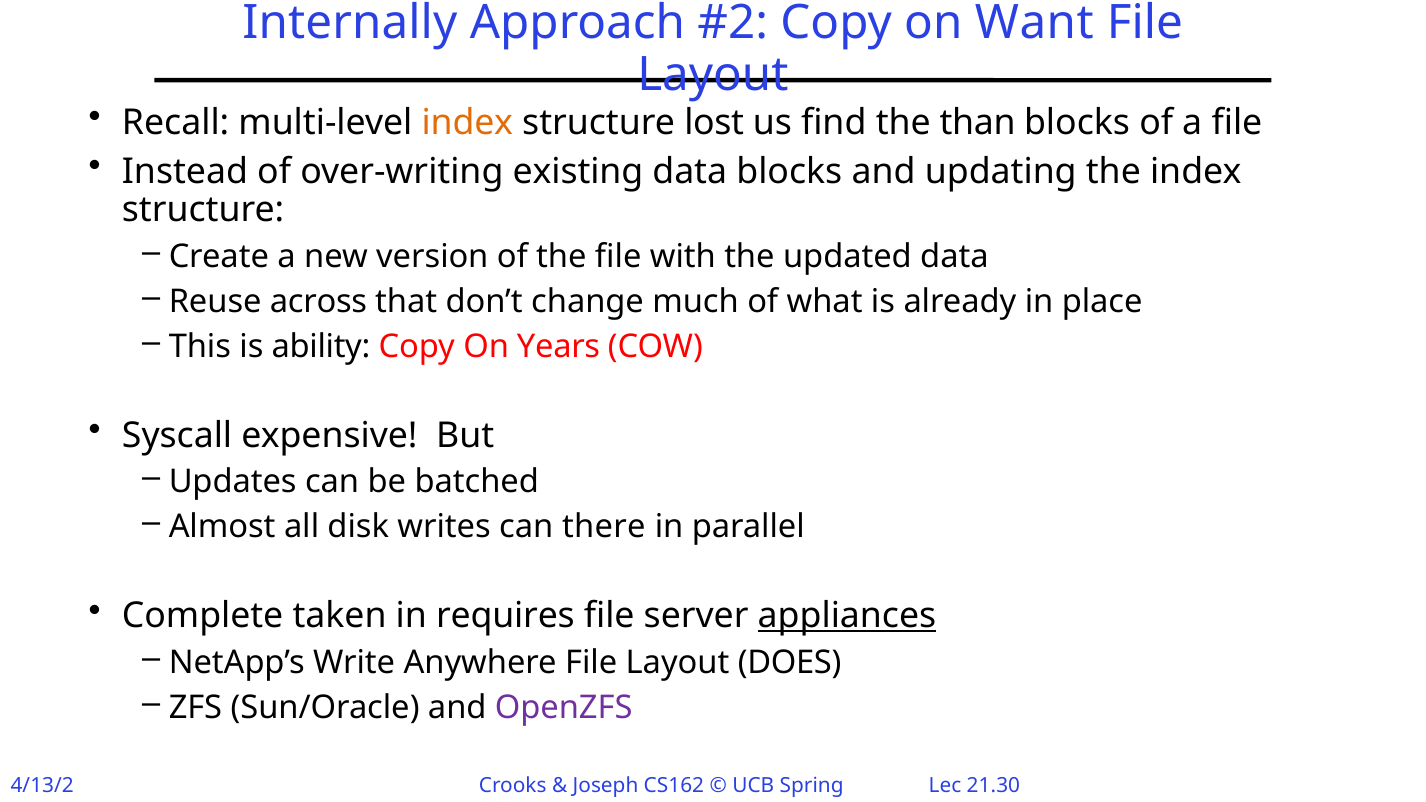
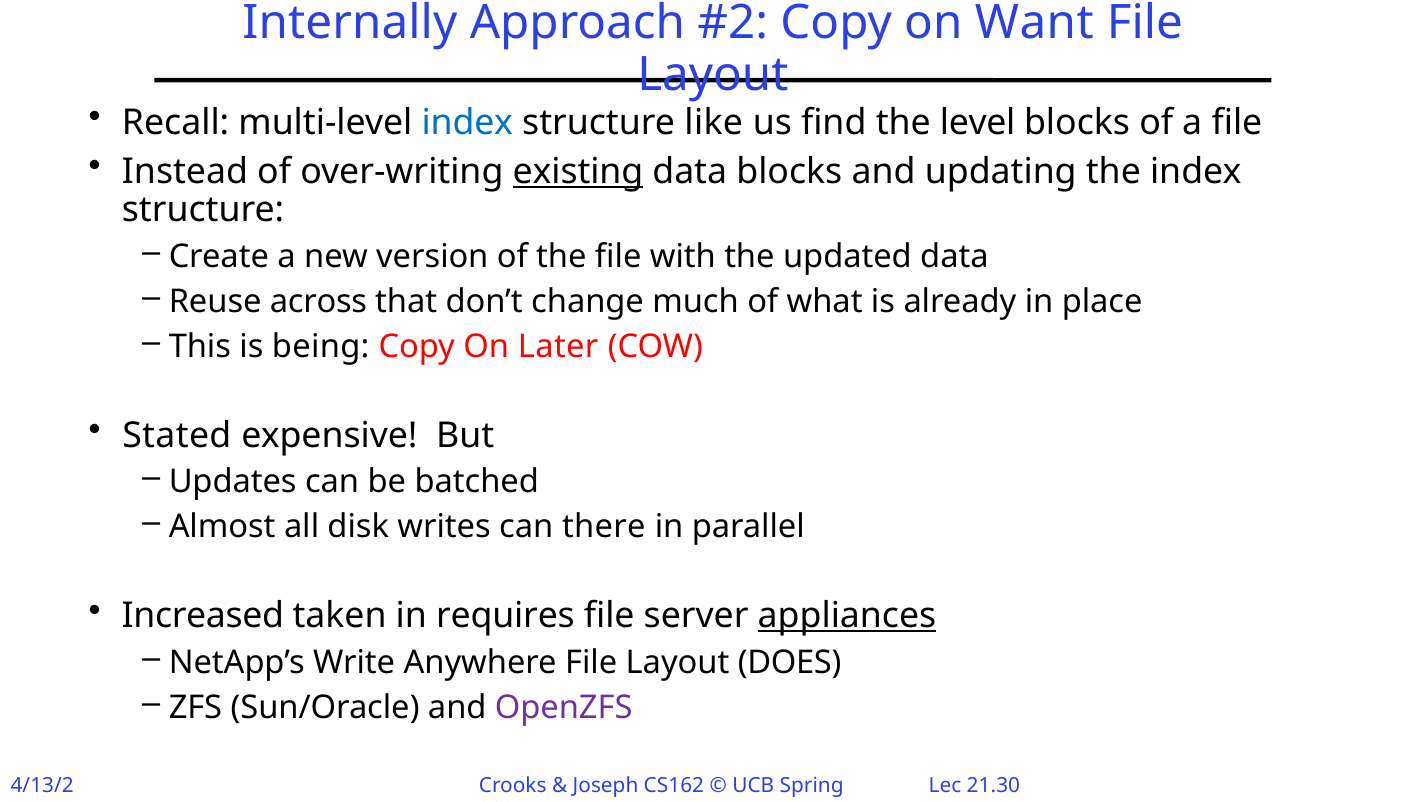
index at (467, 122) colour: orange -> blue
lost: lost -> like
than: than -> level
existing underline: none -> present
ability: ability -> being
Years: Years -> Later
Syscall: Syscall -> Stated
Complete: Complete -> Increased
